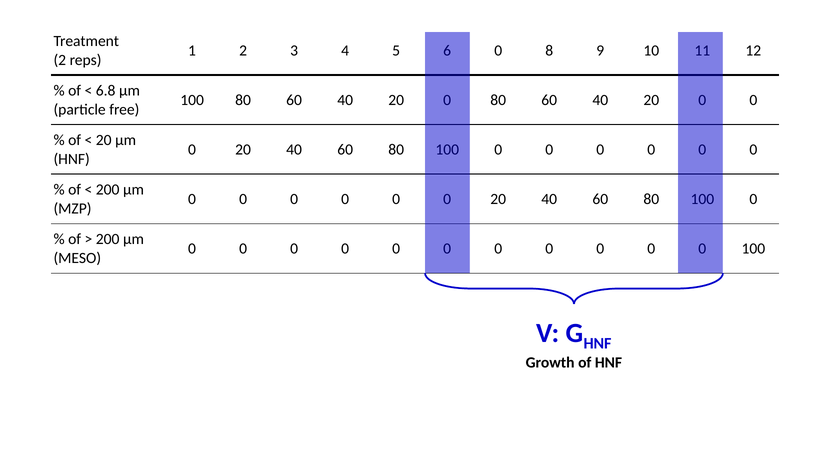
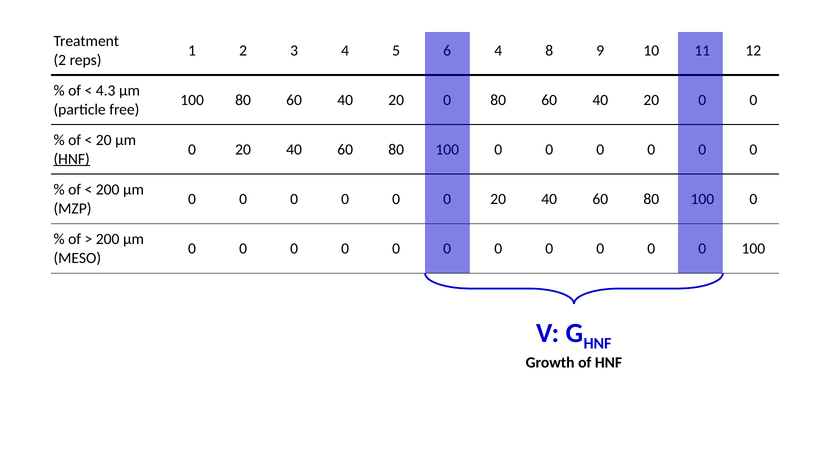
0 at (498, 50): 0 -> 4
6.8: 6.8 -> 4.3
HNF at (72, 159) underline: none -> present
